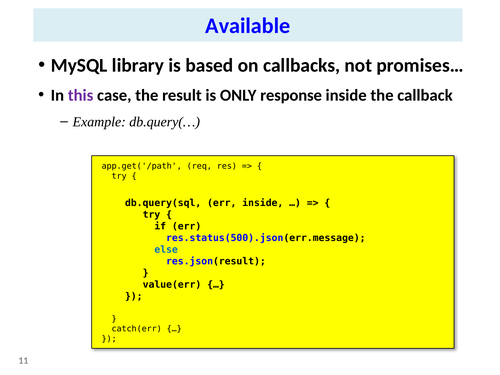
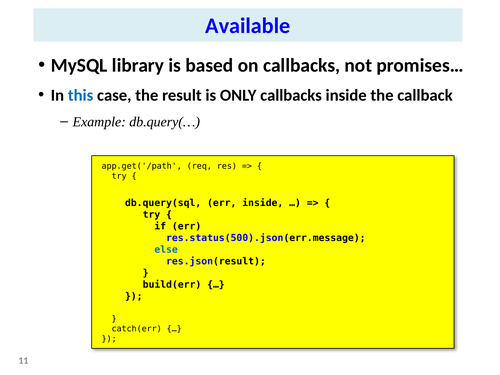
this colour: purple -> blue
ONLY response: response -> callbacks
value(err: value(err -> build(err
